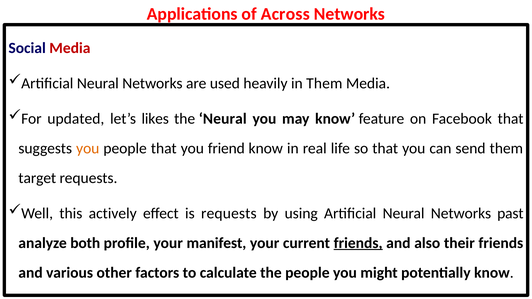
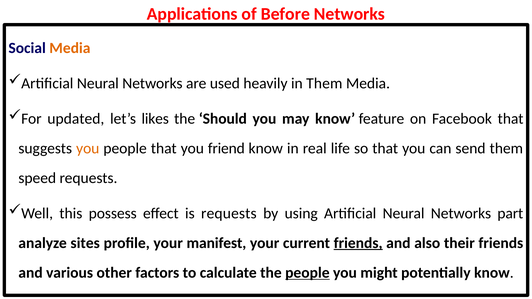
Across: Across -> Before
Media at (70, 48) colour: red -> orange
the Neural: Neural -> Should
target: target -> speed
actively: actively -> possess
past: past -> part
both: both -> sites
people at (307, 273) underline: none -> present
